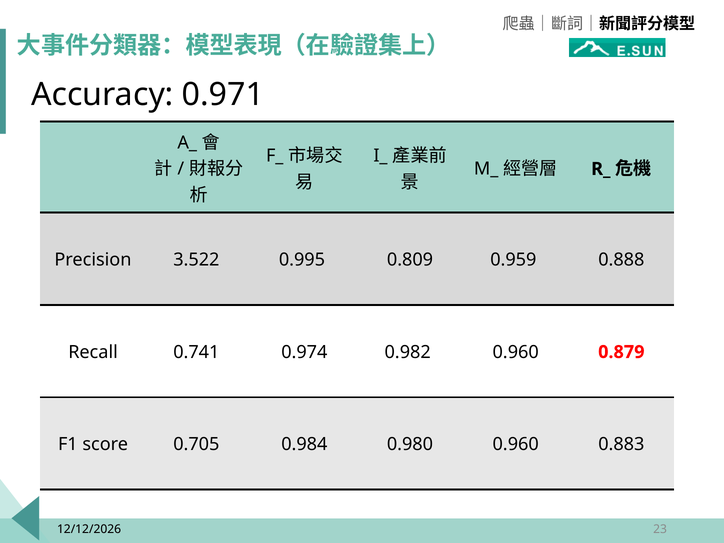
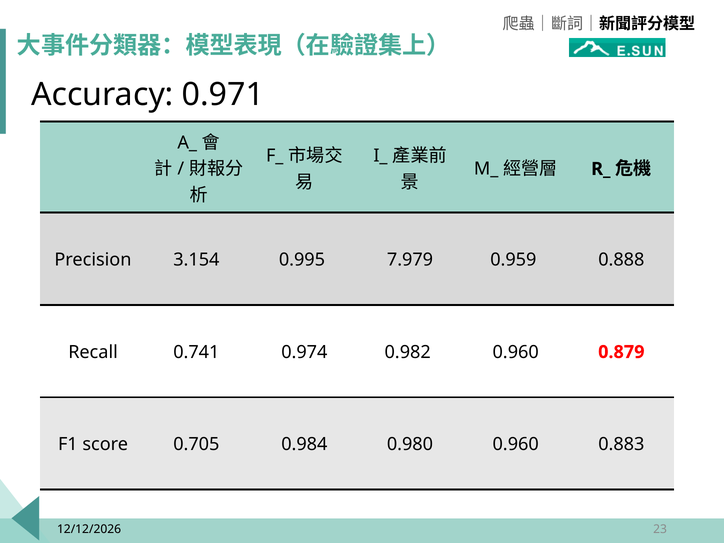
3.522: 3.522 -> 3.154
0.809: 0.809 -> 7.979
